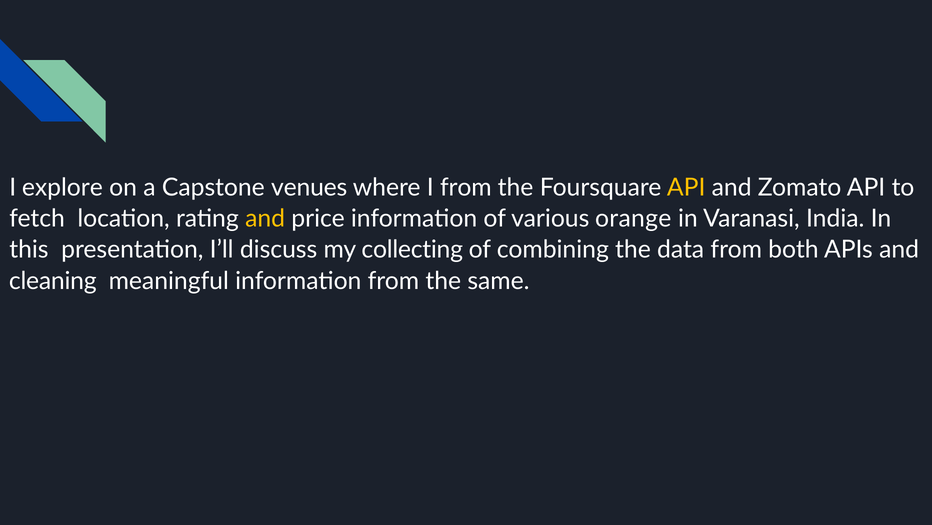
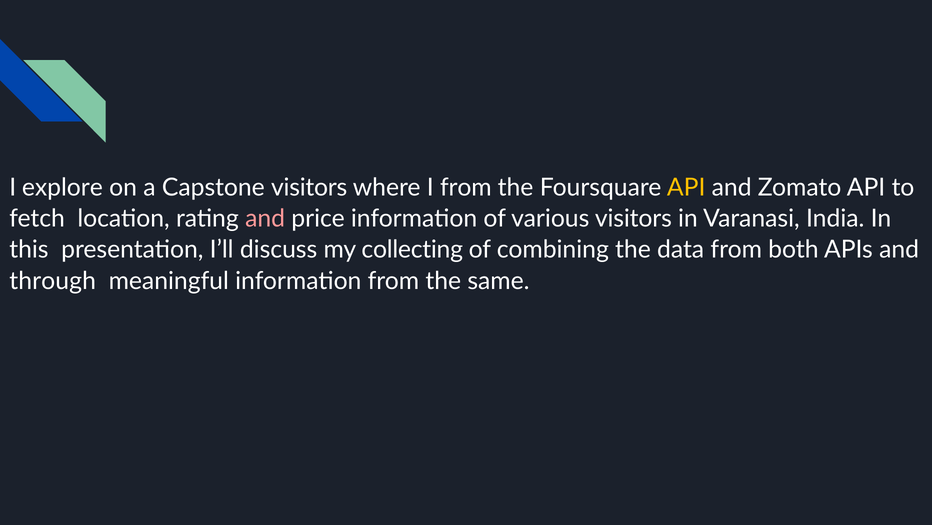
Capstone venues: venues -> visitors
and at (265, 218) colour: yellow -> pink
various orange: orange -> visitors
cleaning: cleaning -> through
